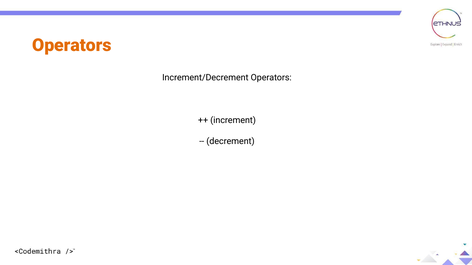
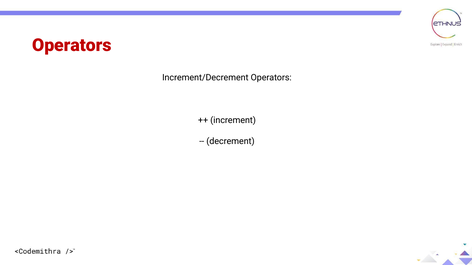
Operators at (72, 46) colour: orange -> red
